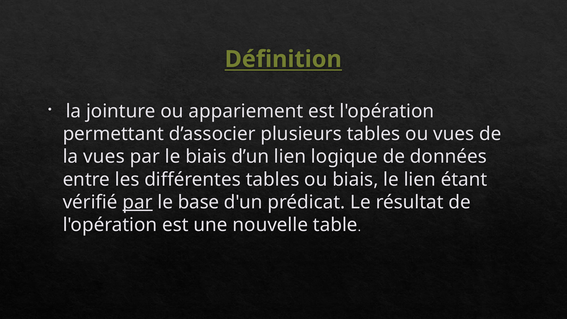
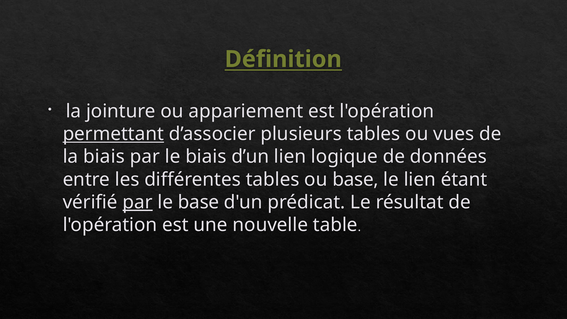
permettant underline: none -> present
la vues: vues -> biais
ou biais: biais -> base
